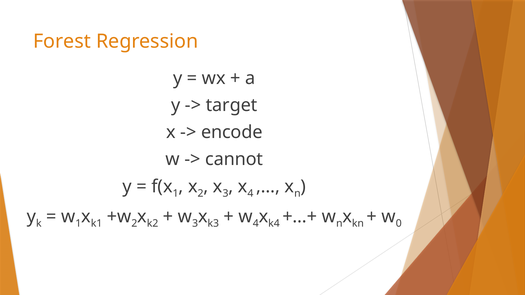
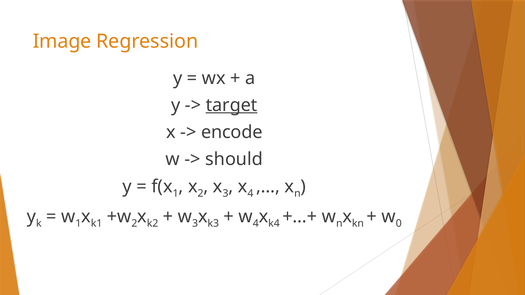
Forest: Forest -> Image
target underline: none -> present
cannot: cannot -> should
